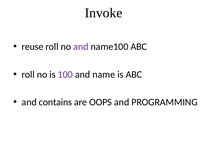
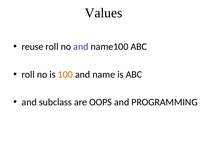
Invoke: Invoke -> Values
100 colour: purple -> orange
contains: contains -> subclass
